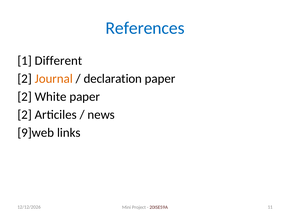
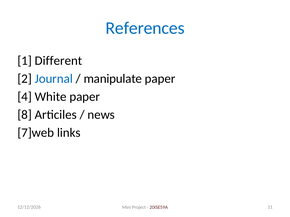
Journal colour: orange -> blue
declaration: declaration -> manipulate
2 at (25, 97): 2 -> 4
2 at (25, 115): 2 -> 8
9]web: 9]web -> 7]web
